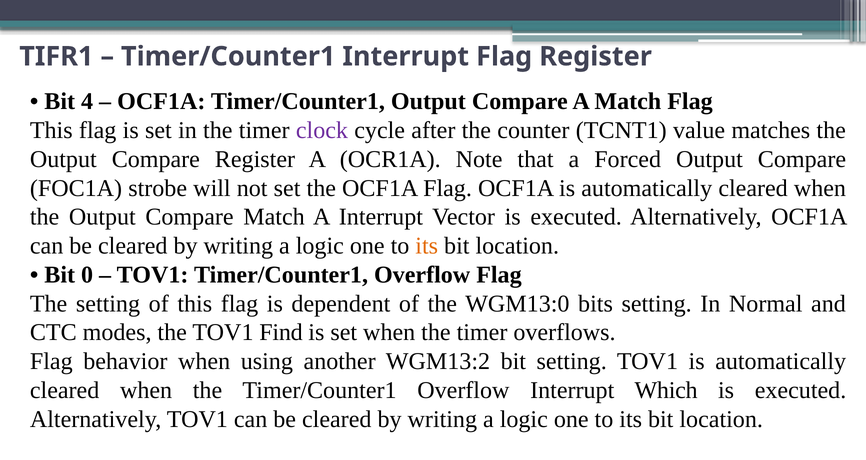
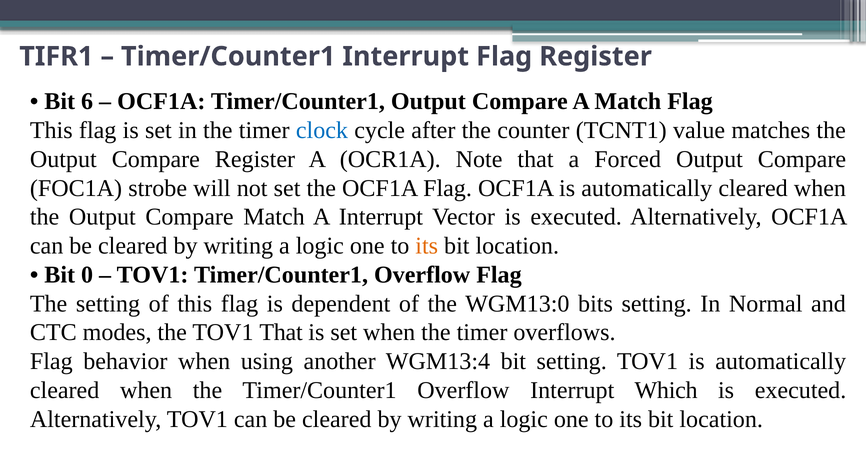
4: 4 -> 6
clock colour: purple -> blue
TOV1 Find: Find -> That
WGM13:2: WGM13:2 -> WGM13:4
